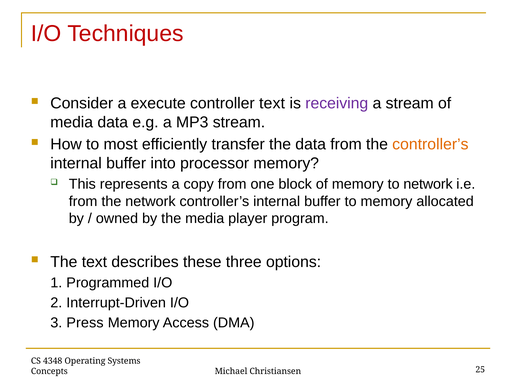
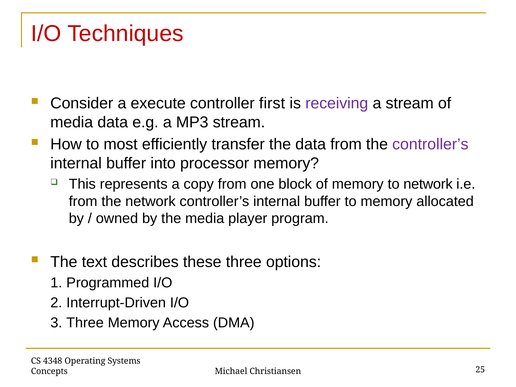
controller text: text -> first
controller’s at (430, 144) colour: orange -> purple
3 Press: Press -> Three
